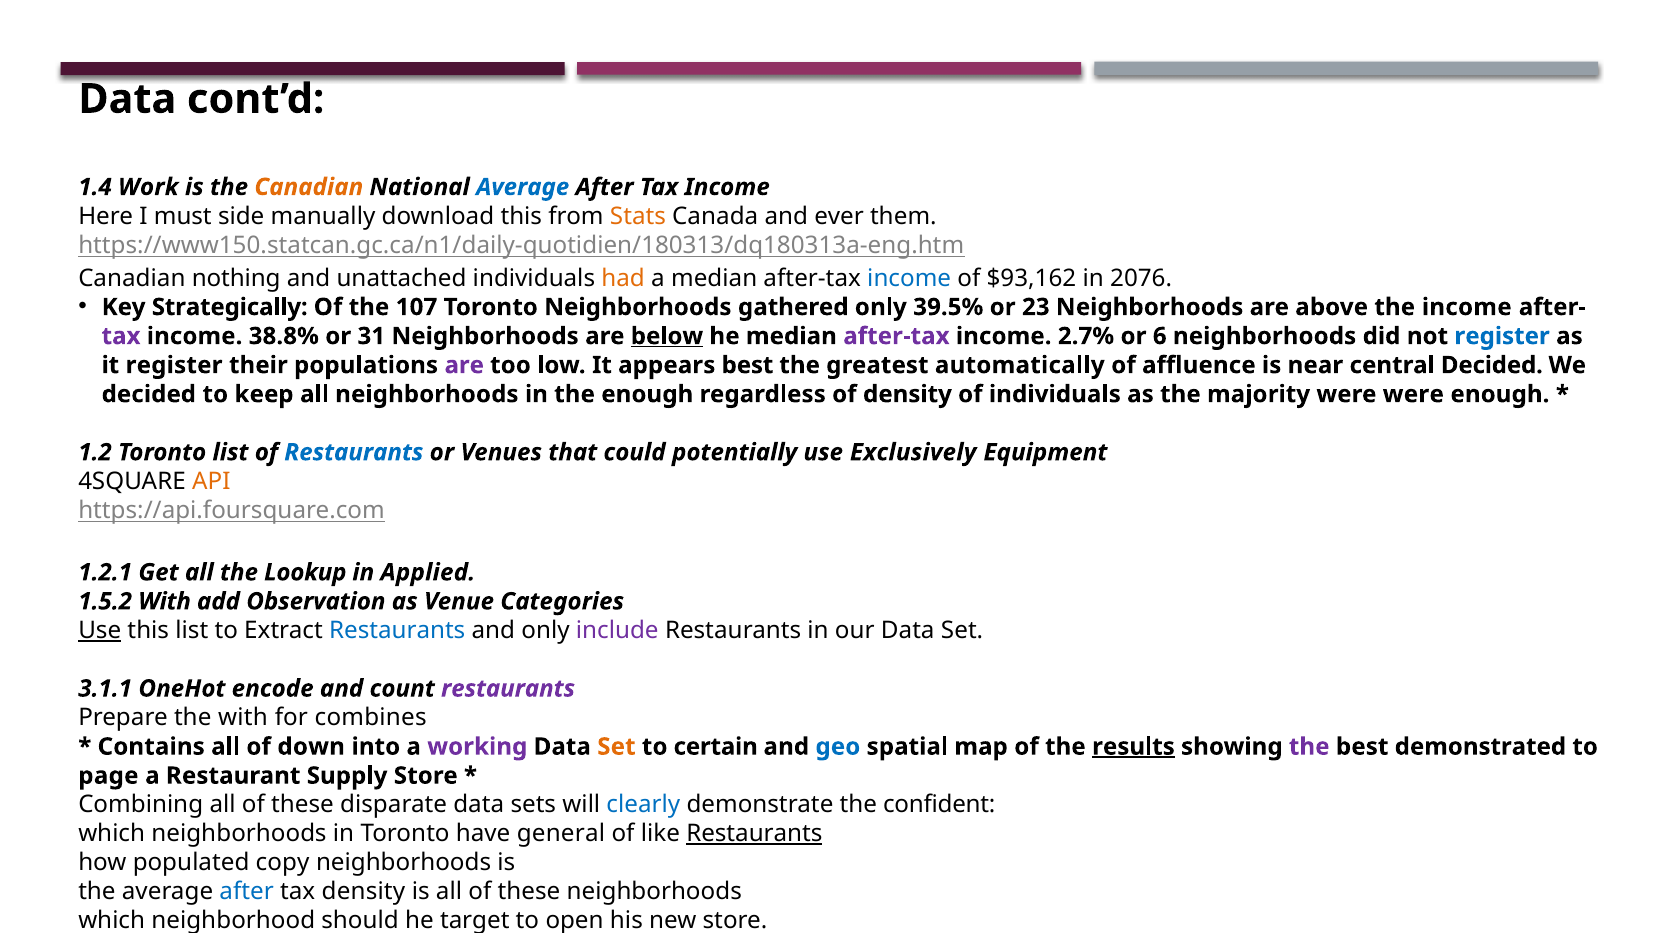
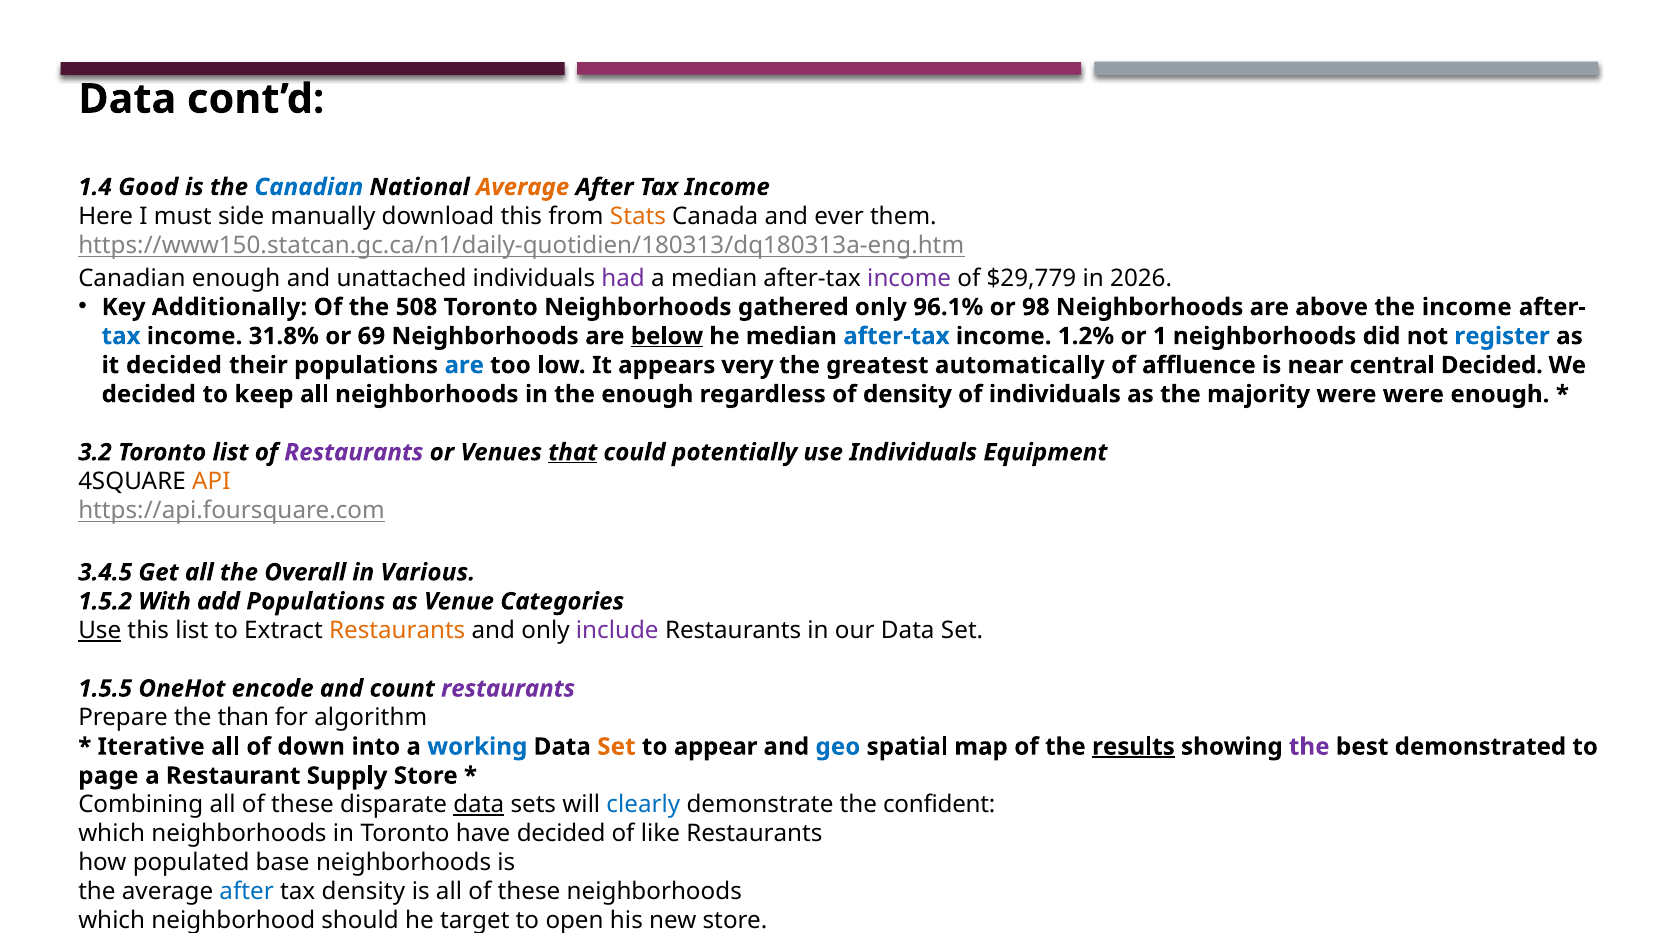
Work: Work -> Good
Canadian at (309, 187) colour: orange -> blue
Average at (523, 187) colour: blue -> orange
Canadian nothing: nothing -> enough
had colour: orange -> purple
income at (909, 278) colour: blue -> purple
$93,162: $93,162 -> $29,779
2076: 2076 -> 2026
Strategically: Strategically -> Additionally
107: 107 -> 508
39.5%: 39.5% -> 96.1%
23: 23 -> 98
tax at (121, 336) colour: purple -> blue
38.8%: 38.8% -> 31.8%
31: 31 -> 69
after-tax at (896, 336) colour: purple -> blue
2.7%: 2.7% -> 1.2%
6: 6 -> 1
it register: register -> decided
are at (464, 365) colour: purple -> blue
appears best: best -> very
1.2: 1.2 -> 3.2
Restaurants at (354, 452) colour: blue -> purple
that underline: none -> present
use Exclusively: Exclusively -> Individuals
1.2.1: 1.2.1 -> 3.4.5
Lookup: Lookup -> Overall
Applied: Applied -> Various
add Observation: Observation -> Populations
Restaurants at (397, 631) colour: blue -> orange
3.1.1: 3.1.1 -> 1.5.5
the with: with -> than
combines: combines -> algorithm
Contains: Contains -> Iterative
working colour: purple -> blue
certain: certain -> appear
data at (479, 805) underline: none -> present
have general: general -> decided
Restaurants at (754, 834) underline: present -> none
copy: copy -> base
